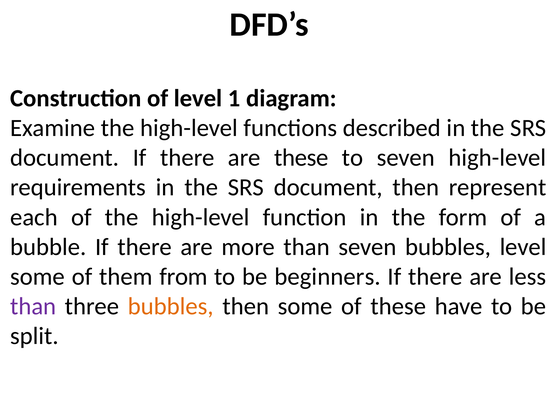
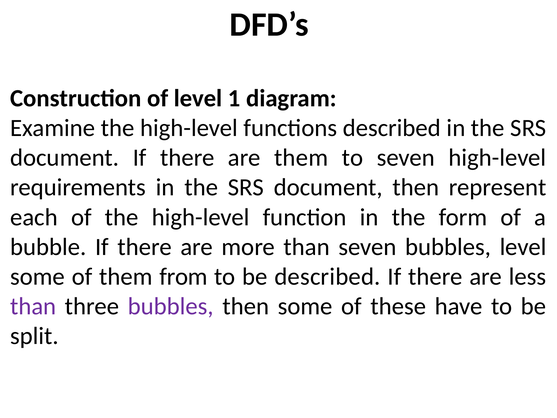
are these: these -> them
be beginners: beginners -> described
bubbles at (171, 306) colour: orange -> purple
